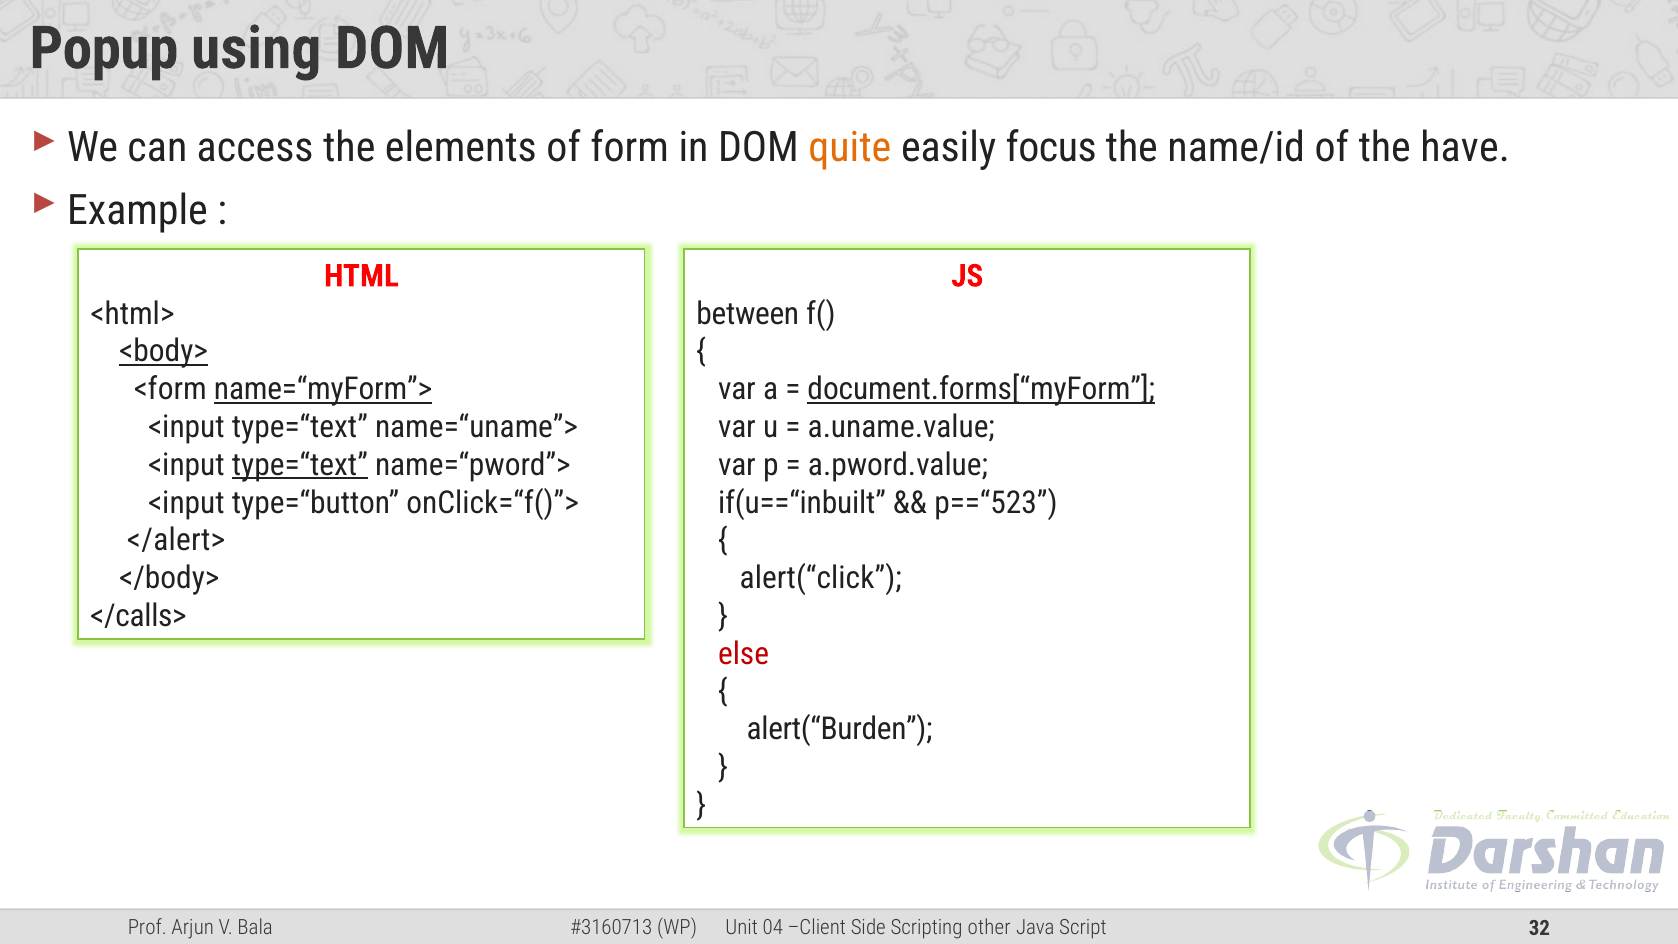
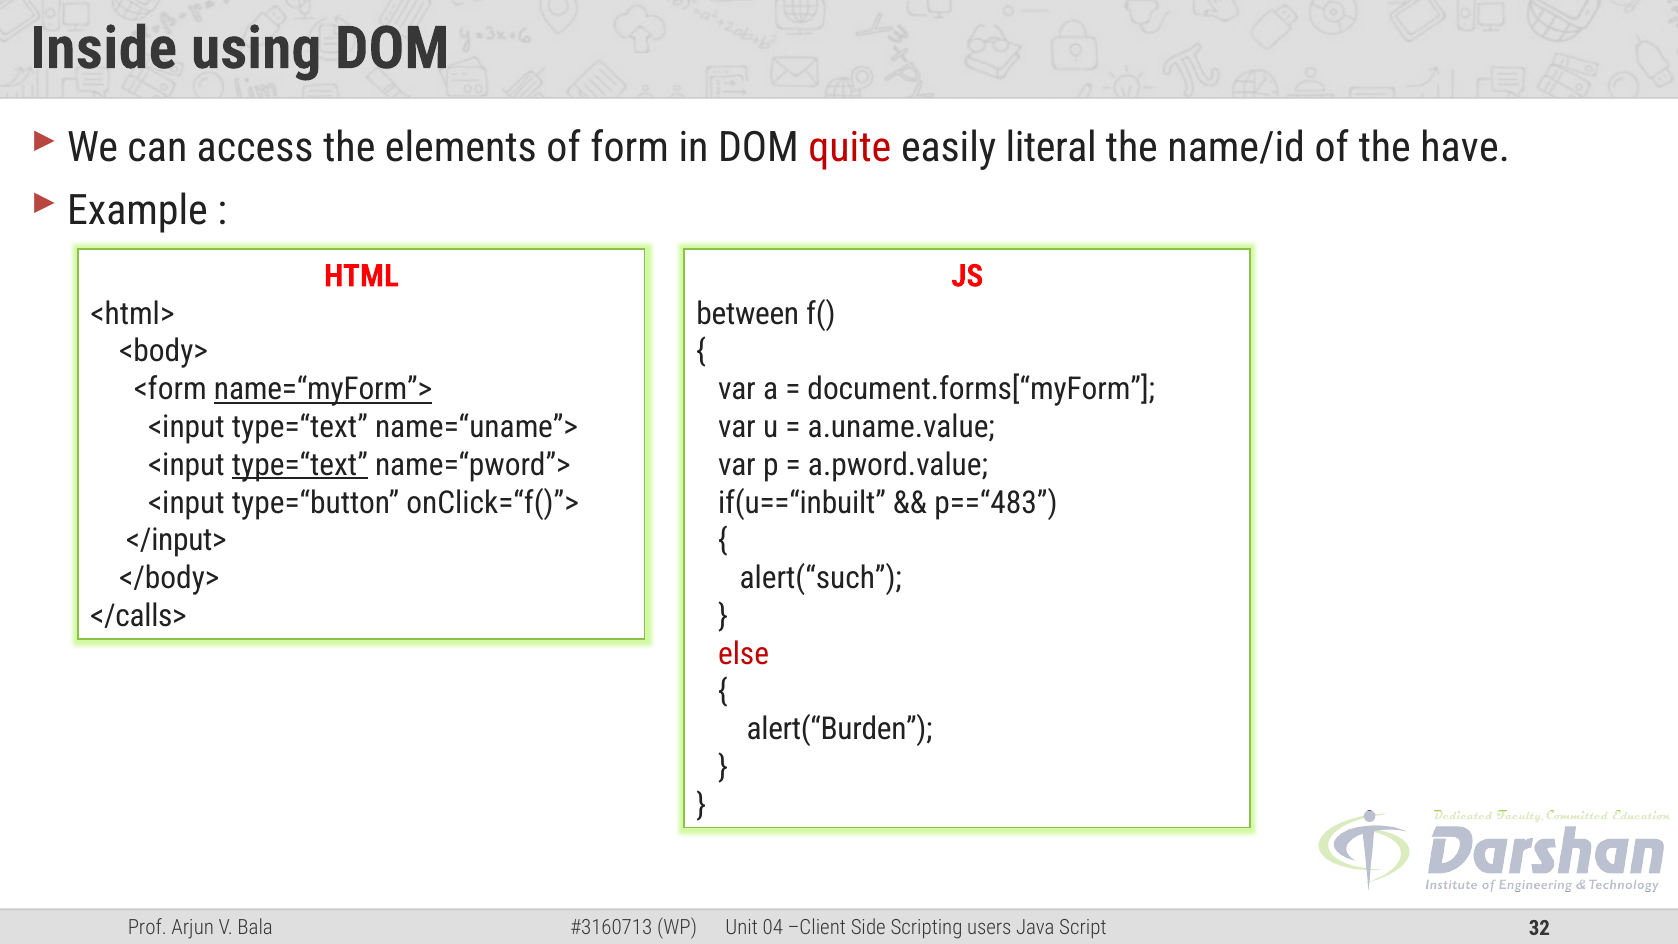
Popup: Popup -> Inside
quite colour: orange -> red
focus: focus -> literal
<body> underline: present -> none
document.forms[“myForm underline: present -> none
p==“523: p==“523 -> p==“483
</alert>: </alert> -> </input>
alert(“click: alert(“click -> alert(“such
other: other -> users
